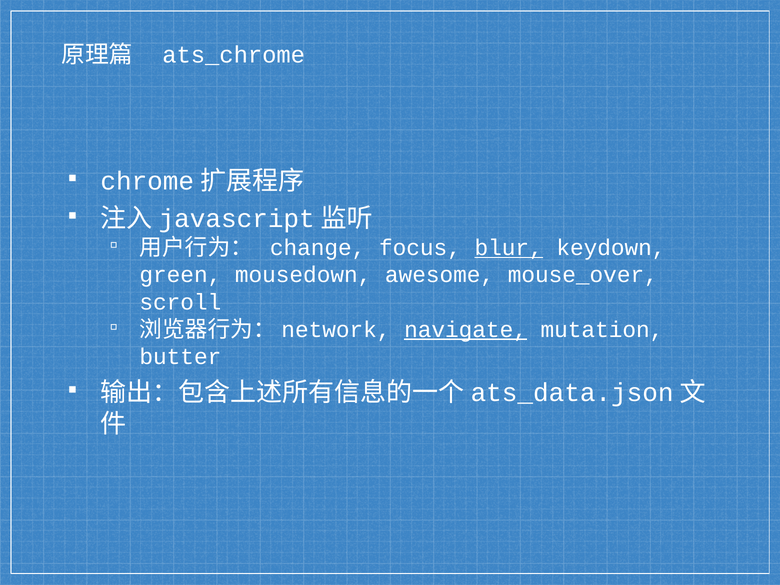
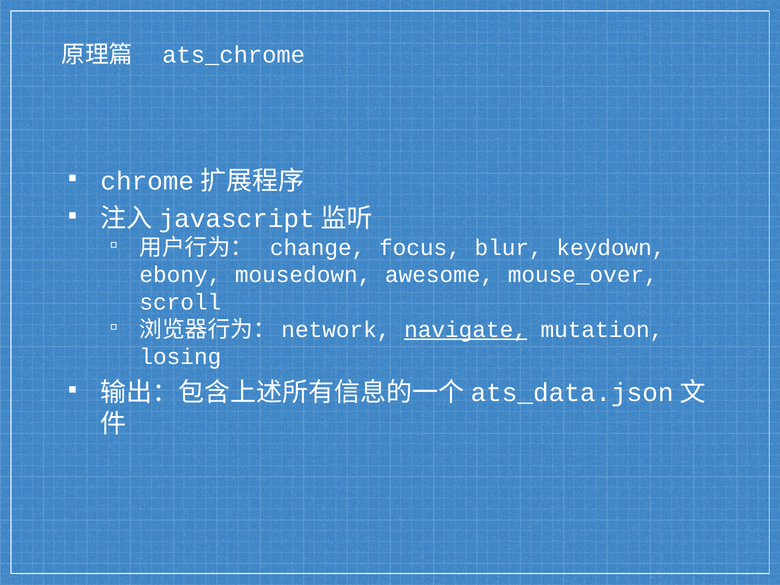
blur underline: present -> none
green: green -> ebony
butter: butter -> losing
